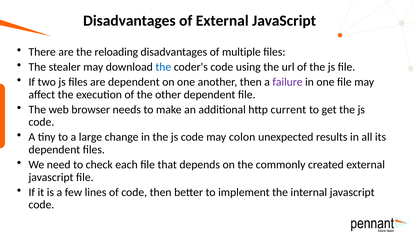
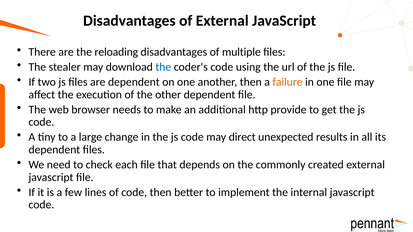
failure colour: purple -> orange
current: current -> provide
colon: colon -> direct
